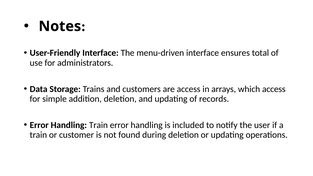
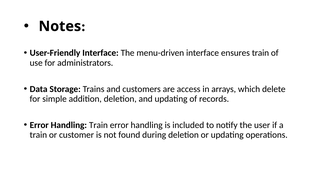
ensures total: total -> train
which access: access -> delete
